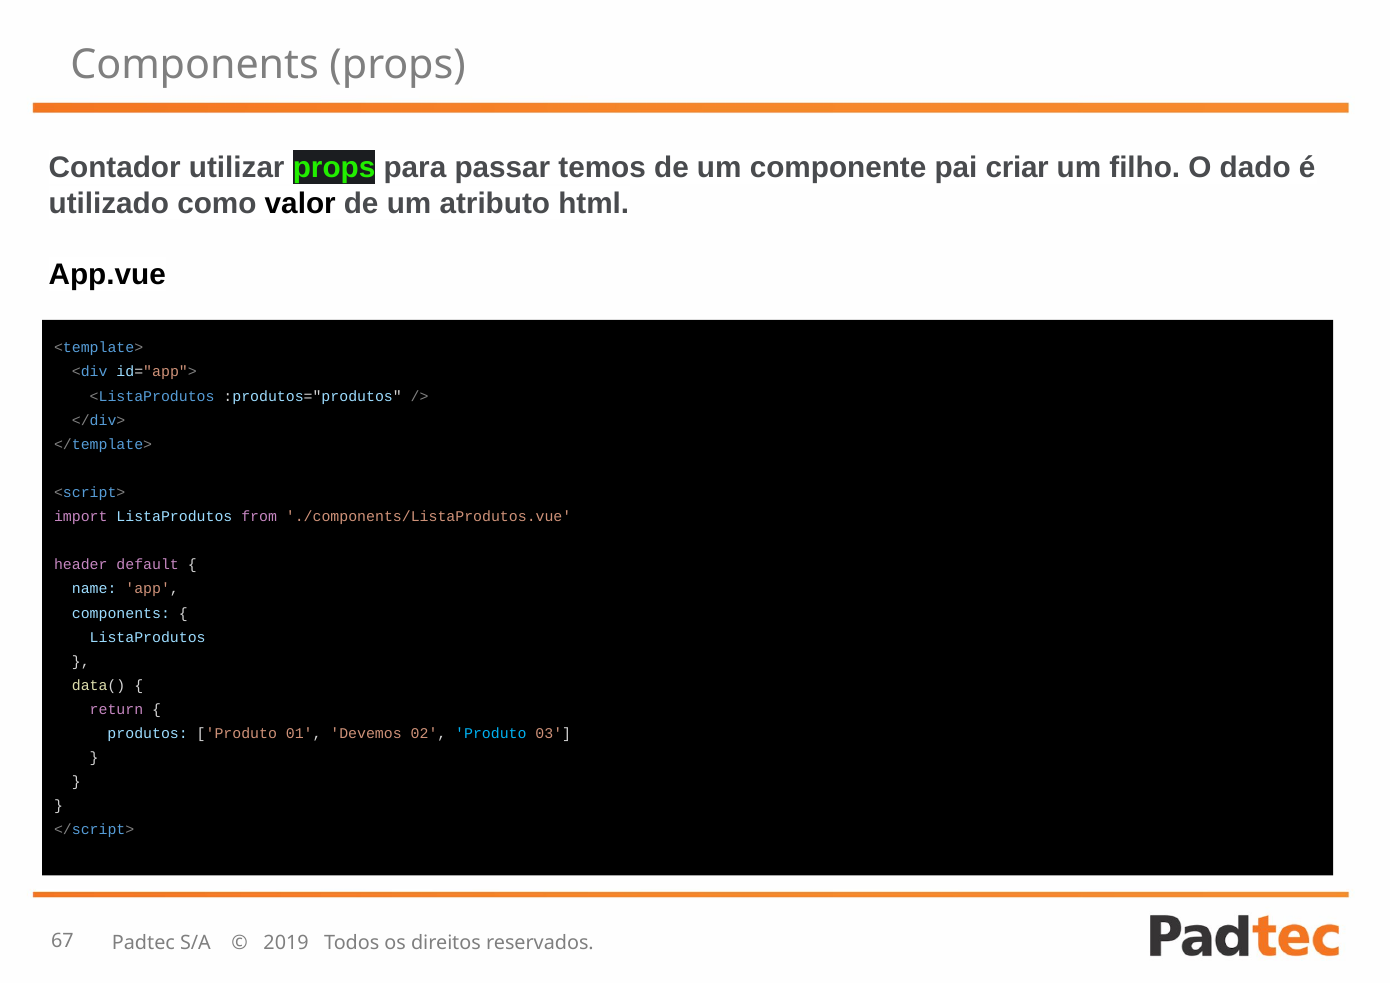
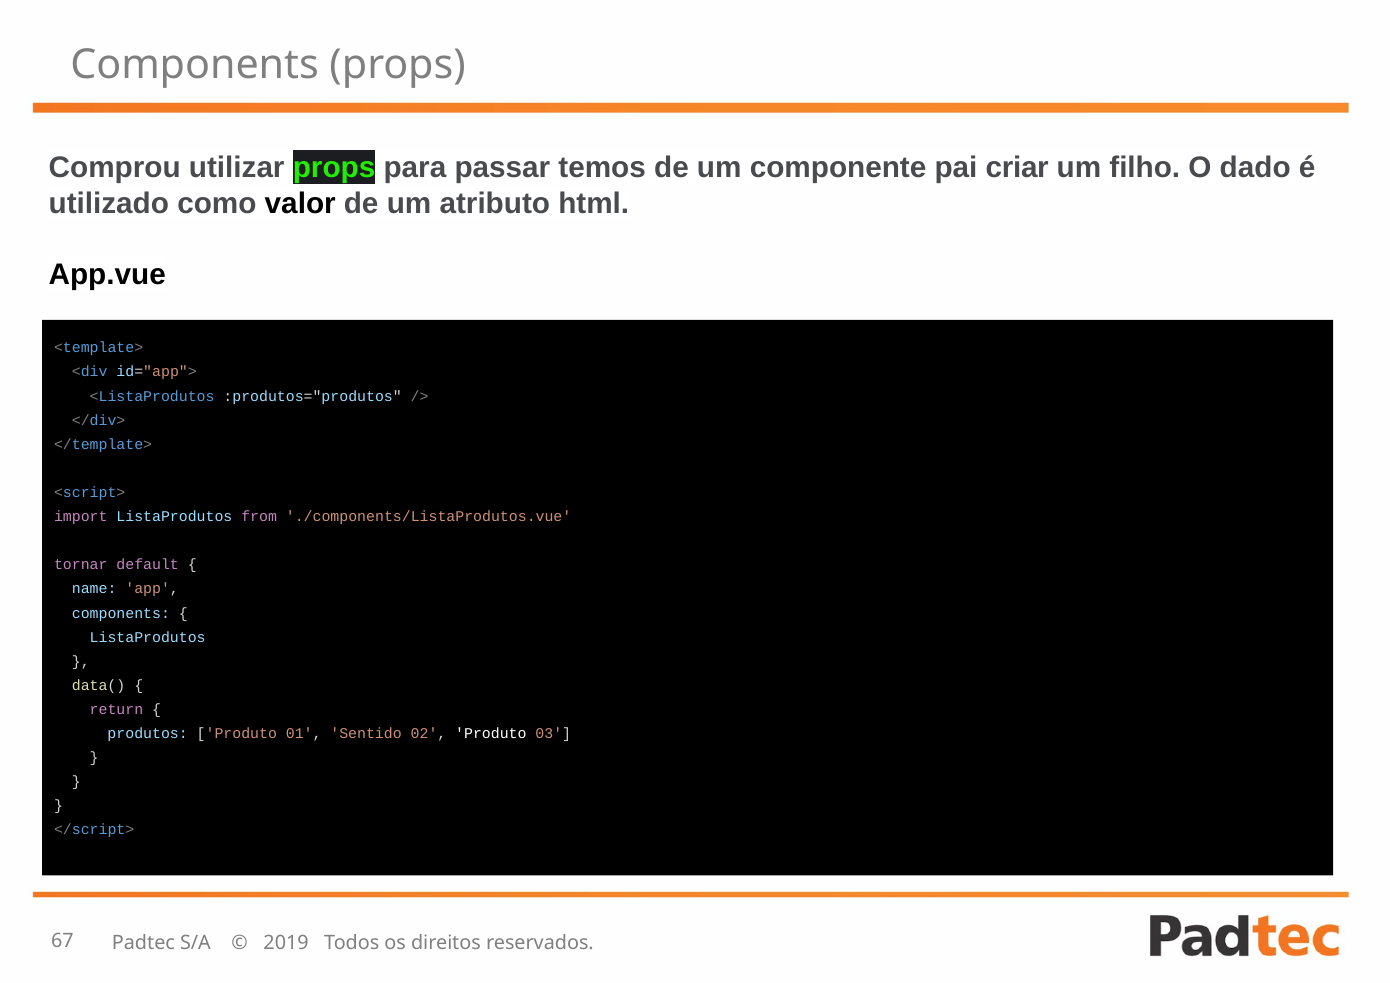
Contador: Contador -> Comprou
header: header -> tornar
Devemos: Devemos -> Sentido
Produto at (491, 734) colour: light blue -> white
